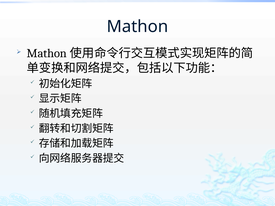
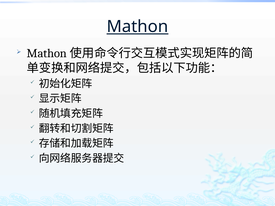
Mathon underline: none -> present
